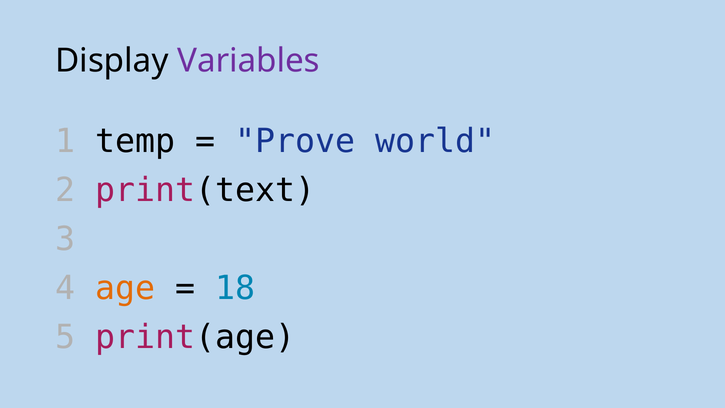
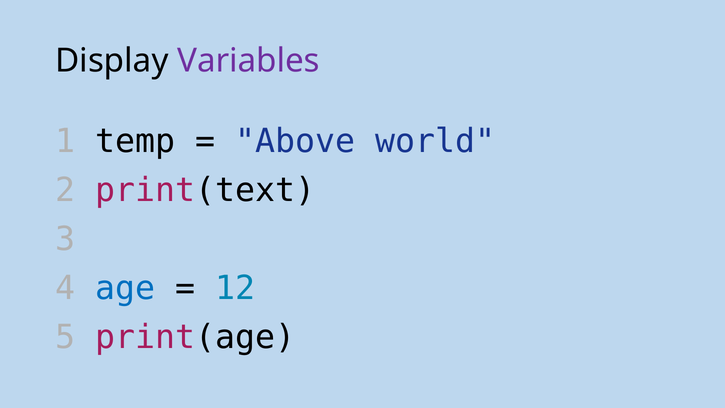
Prove: Prove -> Above
age colour: orange -> blue
18: 18 -> 12
